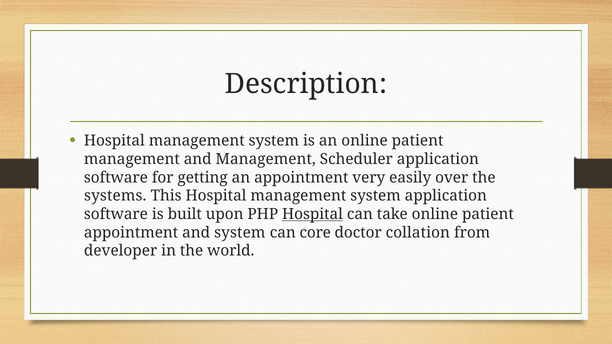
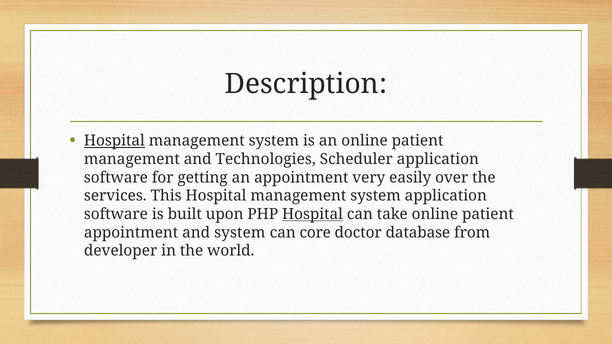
Hospital at (114, 141) underline: none -> present
and Management: Management -> Technologies
systems: systems -> services
collation: collation -> database
